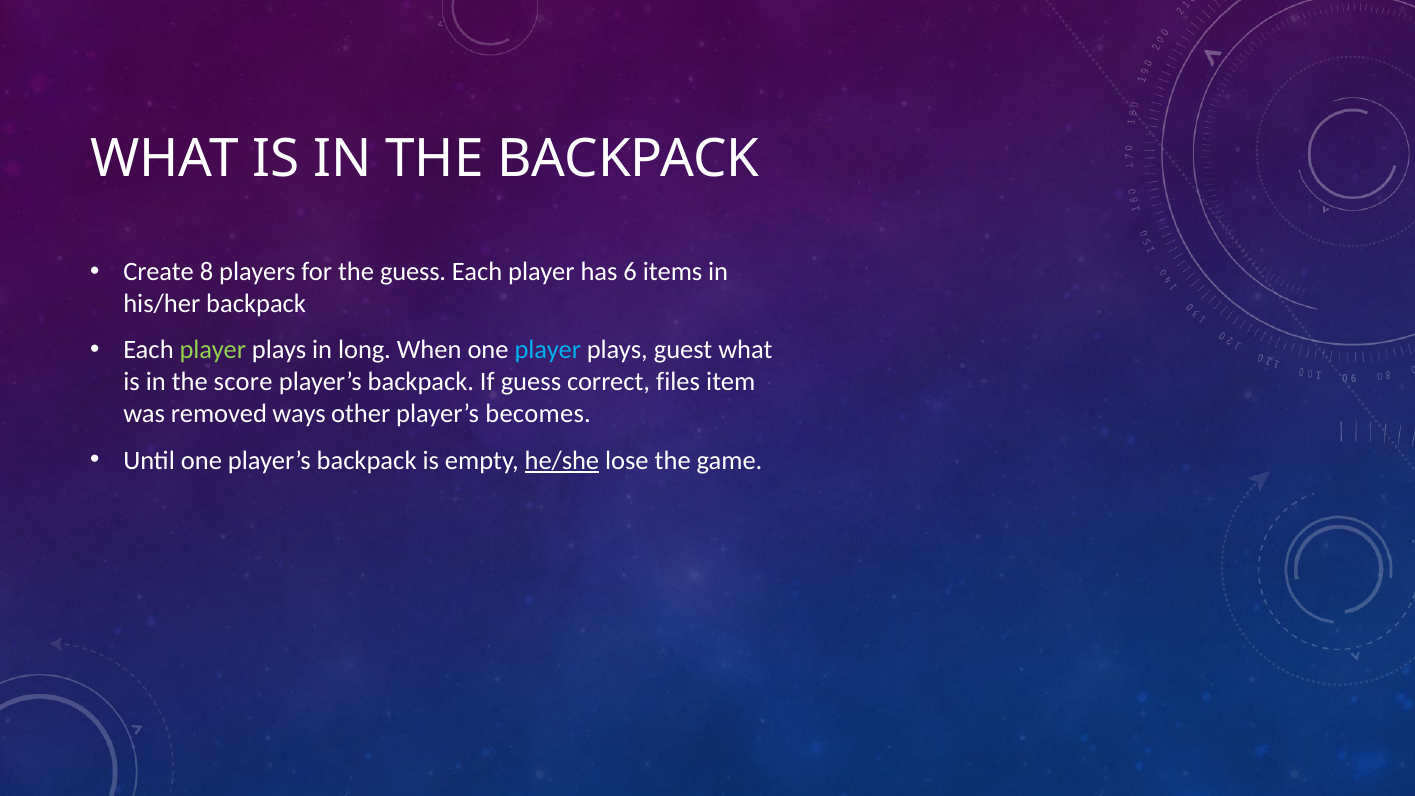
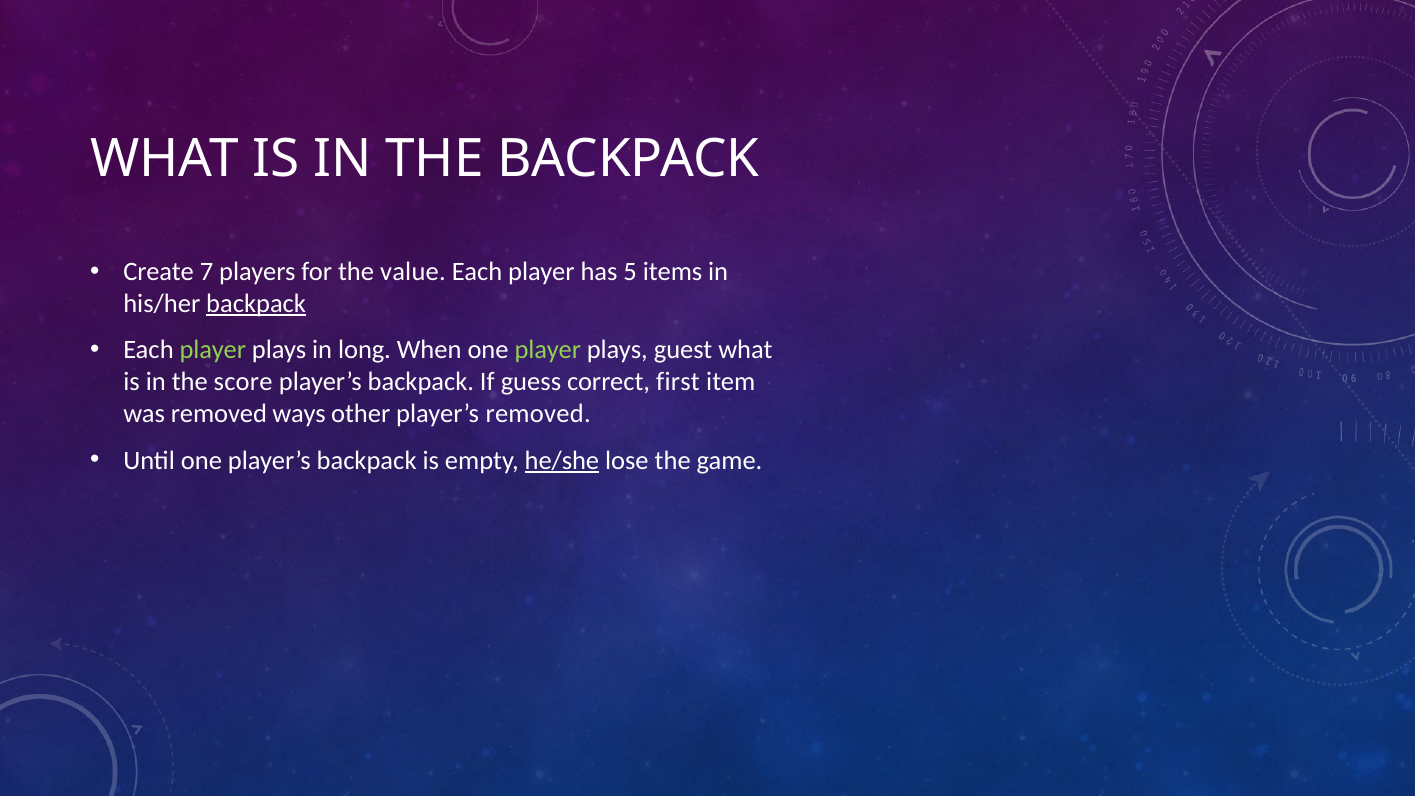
8: 8 -> 7
the guess: guess -> value
6: 6 -> 5
backpack at (256, 304) underline: none -> present
player at (548, 350) colour: light blue -> light green
files: files -> first
player’s becomes: becomes -> removed
